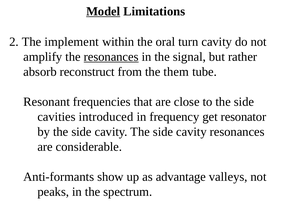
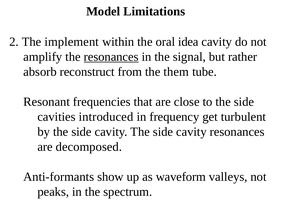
Model underline: present -> none
turn: turn -> idea
resonator: resonator -> turbulent
considerable: considerable -> decomposed
advantage: advantage -> waveform
